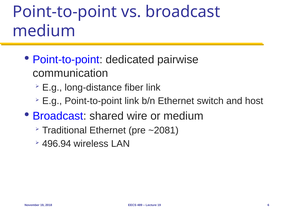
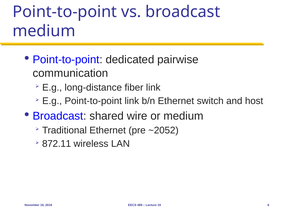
~2081: ~2081 -> ~2052
496.94: 496.94 -> 872.11
